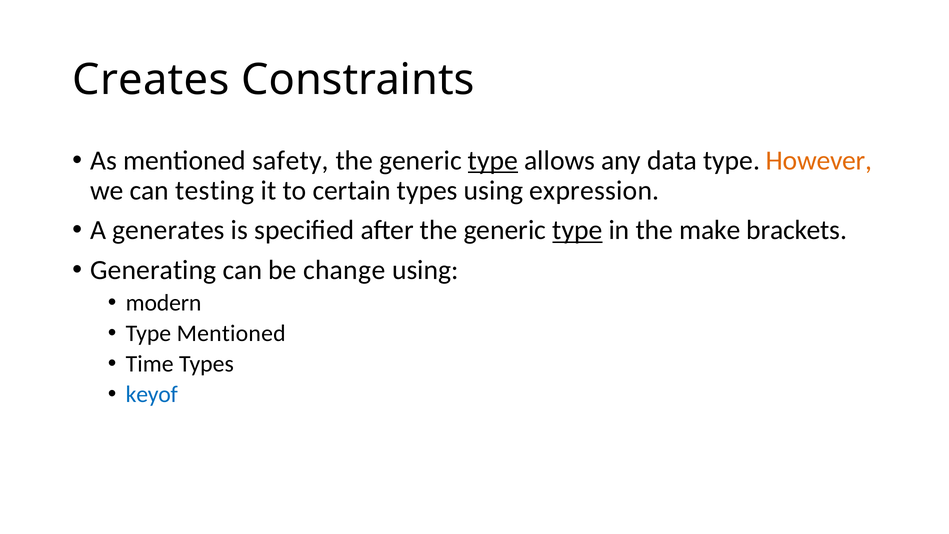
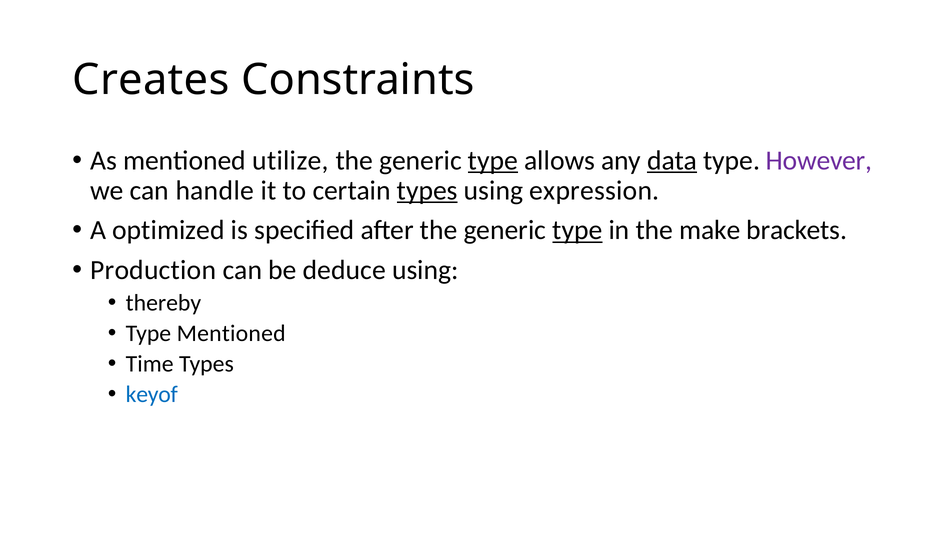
safety: safety -> utilize
data underline: none -> present
However colour: orange -> purple
testing: testing -> handle
types at (427, 190) underline: none -> present
generates: generates -> optimized
Generating: Generating -> Production
change: change -> deduce
modern: modern -> thereby
